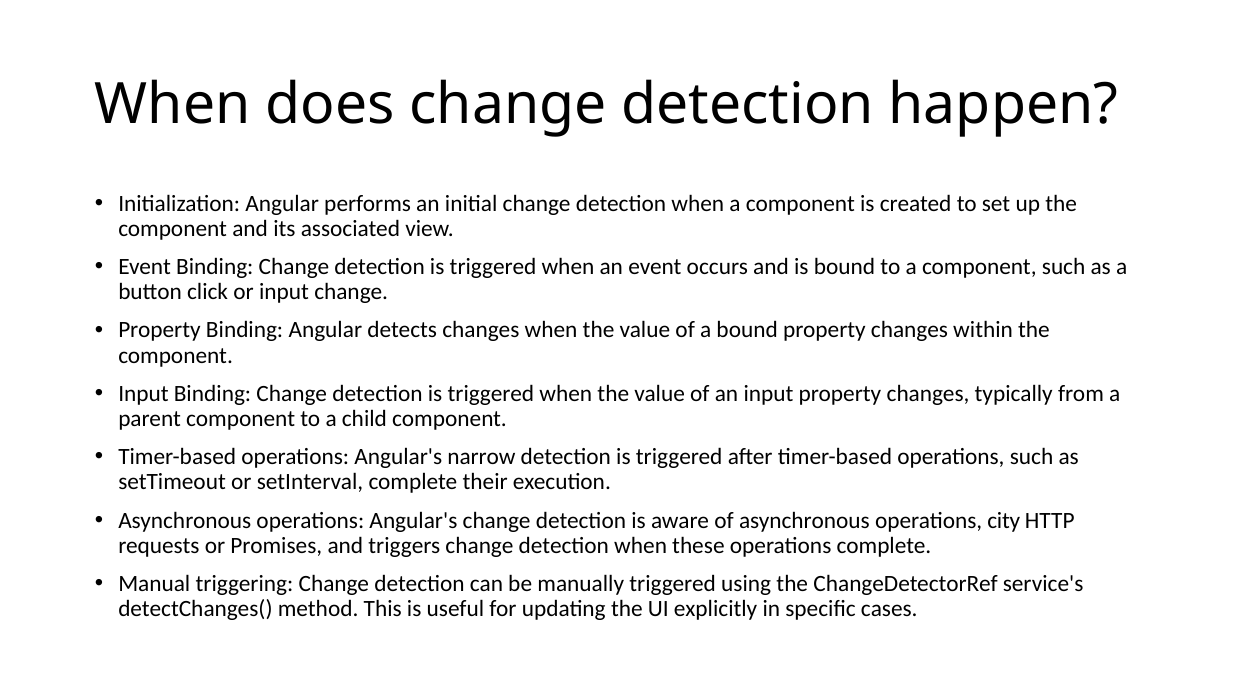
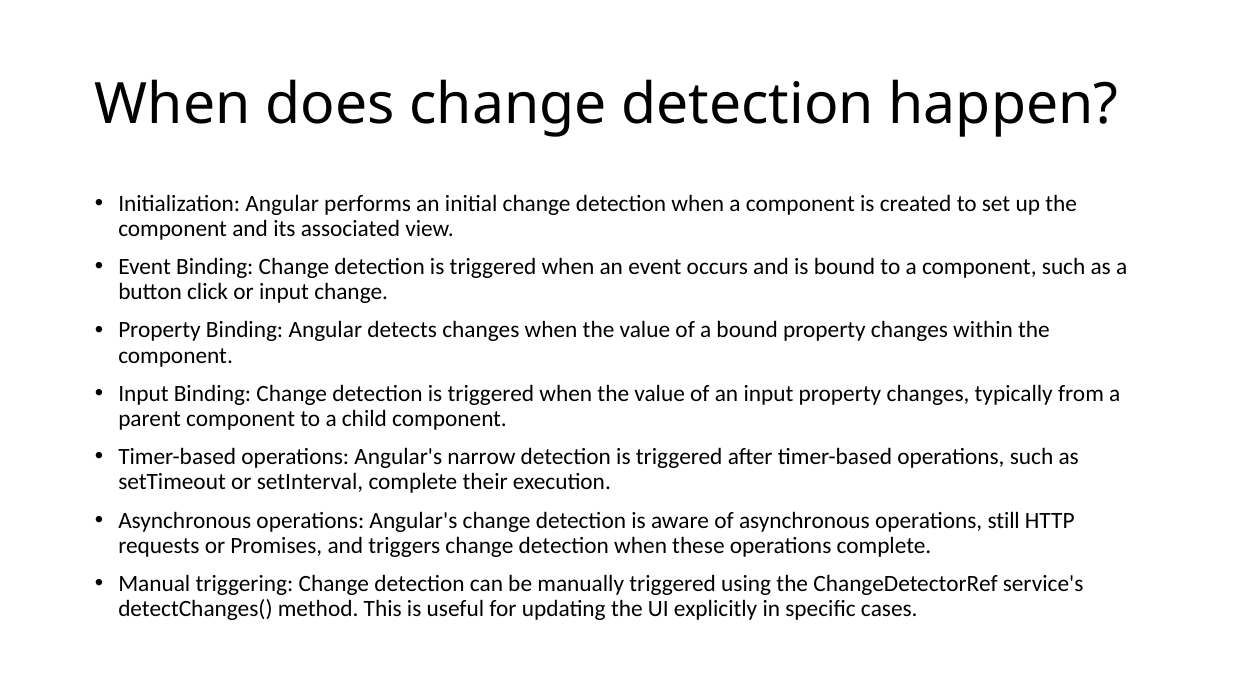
city: city -> still
